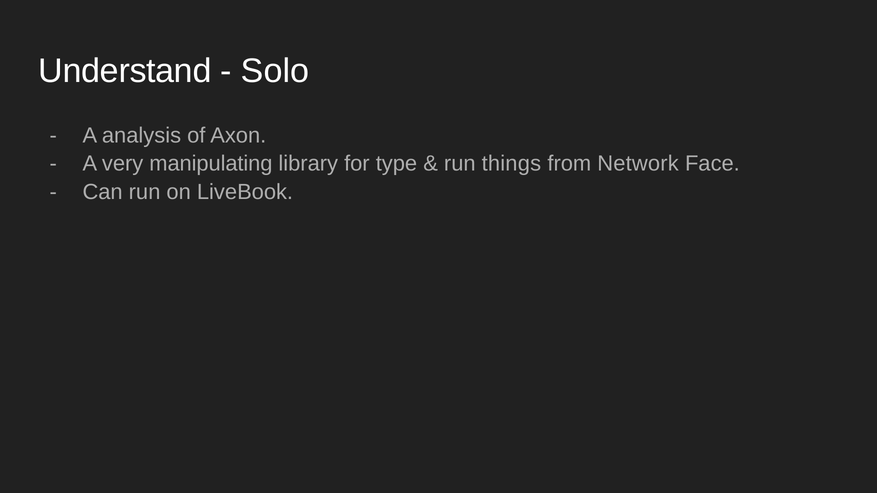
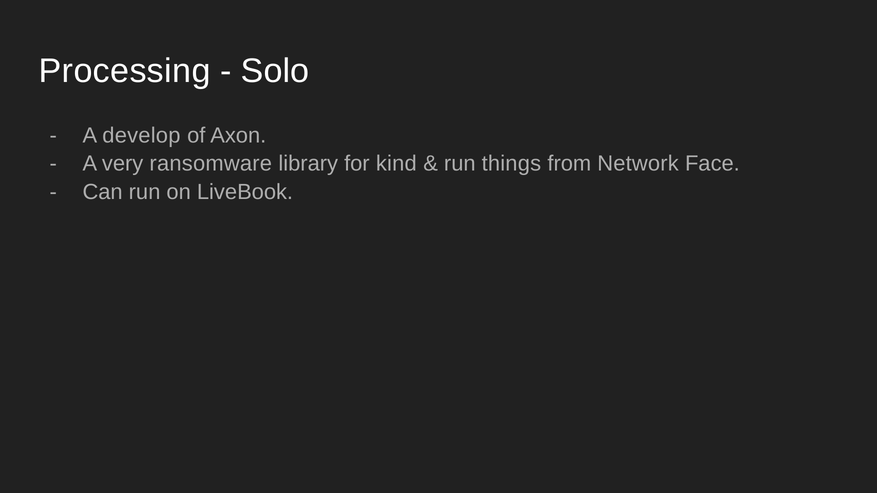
Understand: Understand -> Processing
analysis: analysis -> develop
manipulating: manipulating -> ransomware
type: type -> kind
